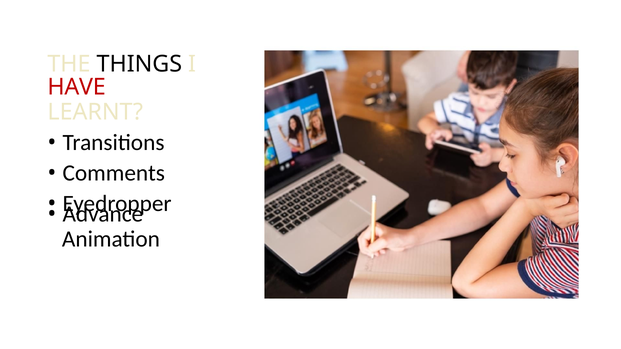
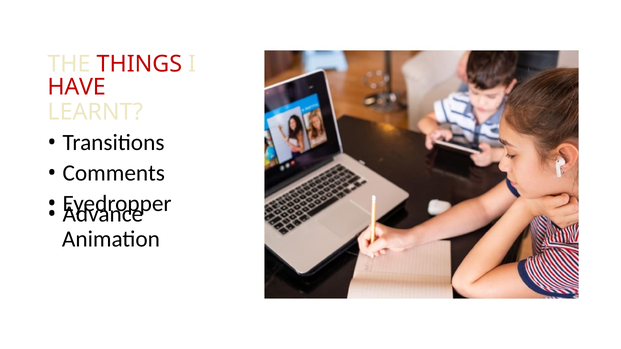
THINGS colour: black -> red
